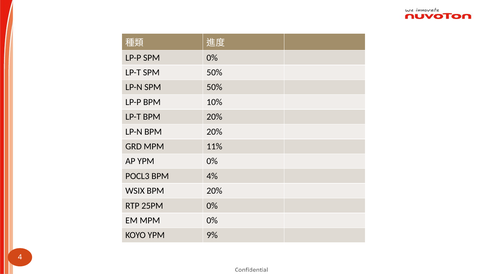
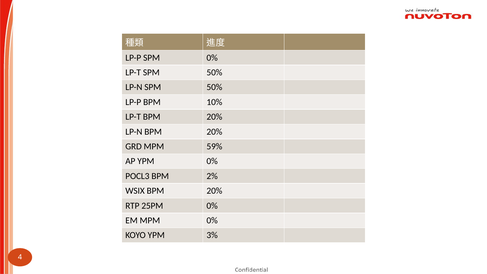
11%: 11% -> 59%
4%: 4% -> 2%
9%: 9% -> 3%
